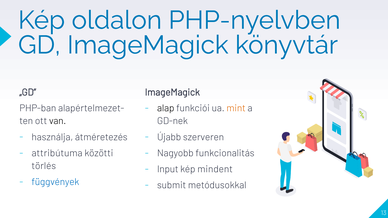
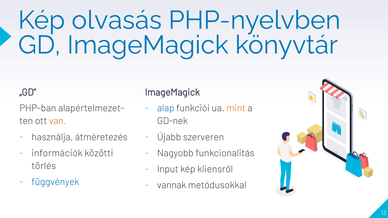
oldalon: oldalon -> olvasás
alap colour: black -> blue
van colour: black -> orange
attribútuma: attribútuma -> információk
mindent: mindent -> kliensről
submit: submit -> vannak
